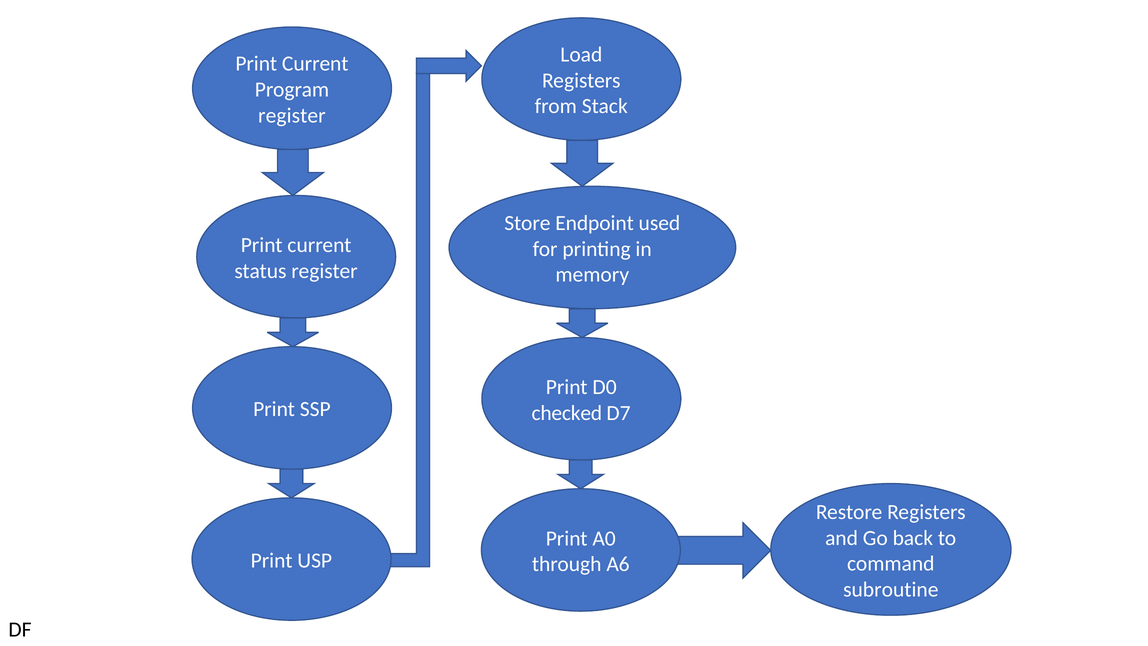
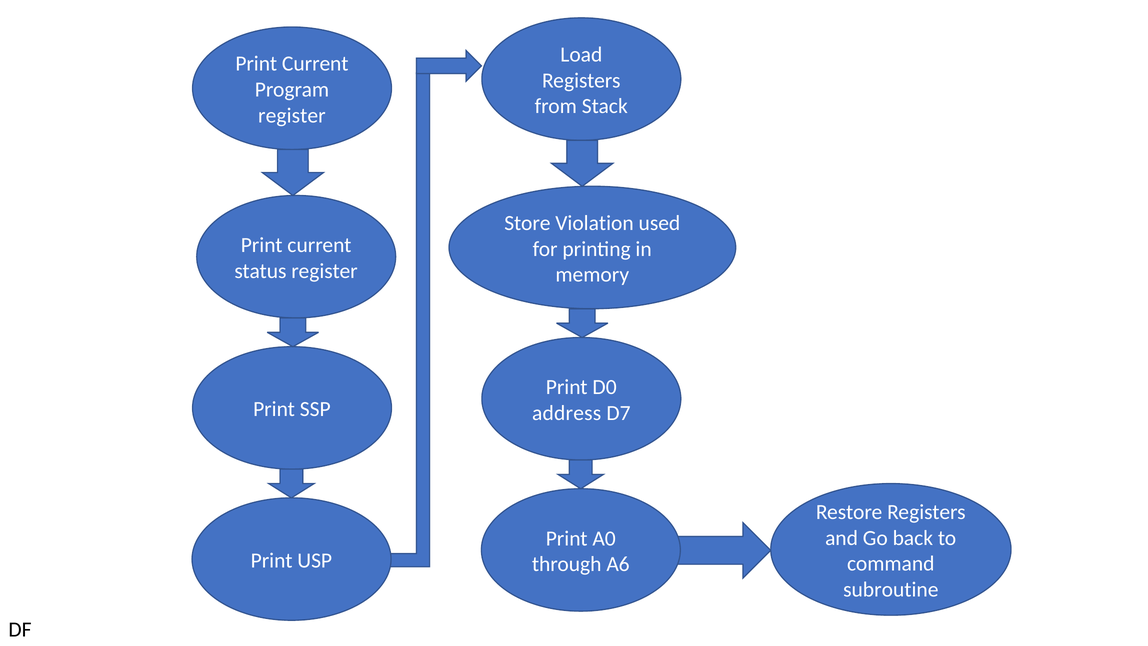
Endpoint: Endpoint -> Violation
checked: checked -> address
